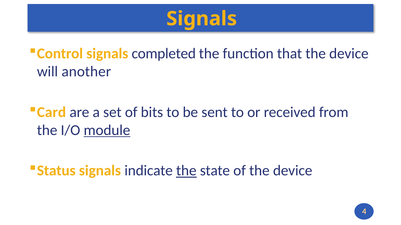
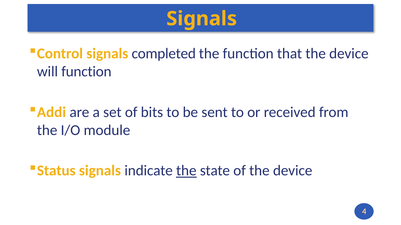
will another: another -> function
Card: Card -> Addi
module underline: present -> none
